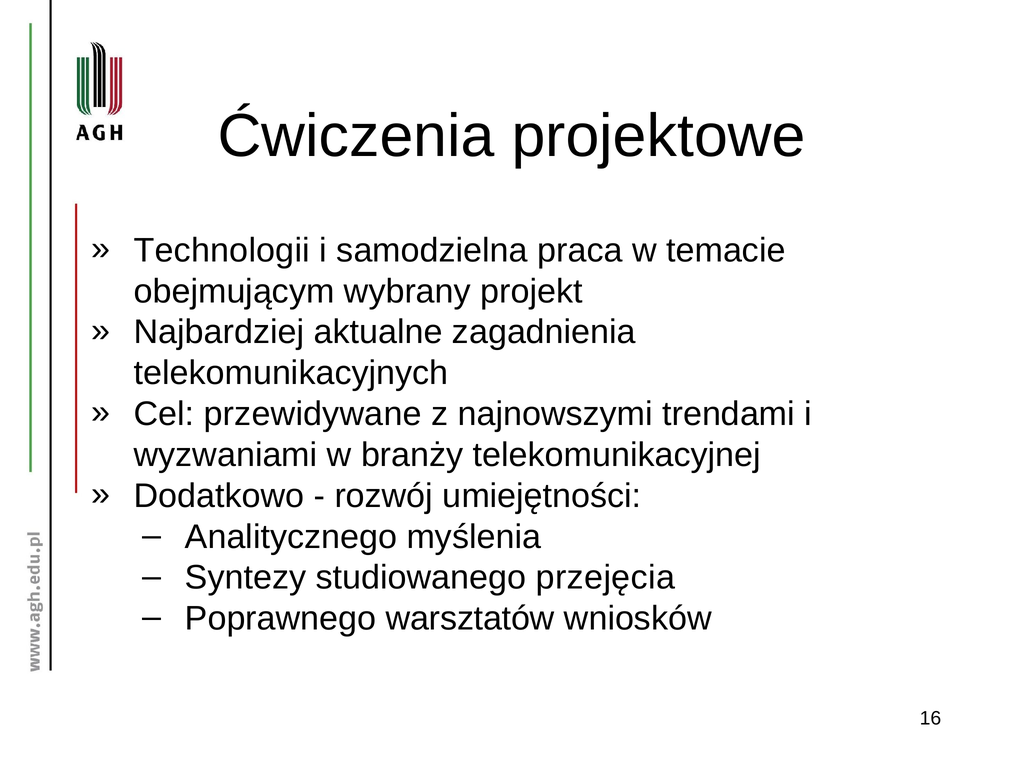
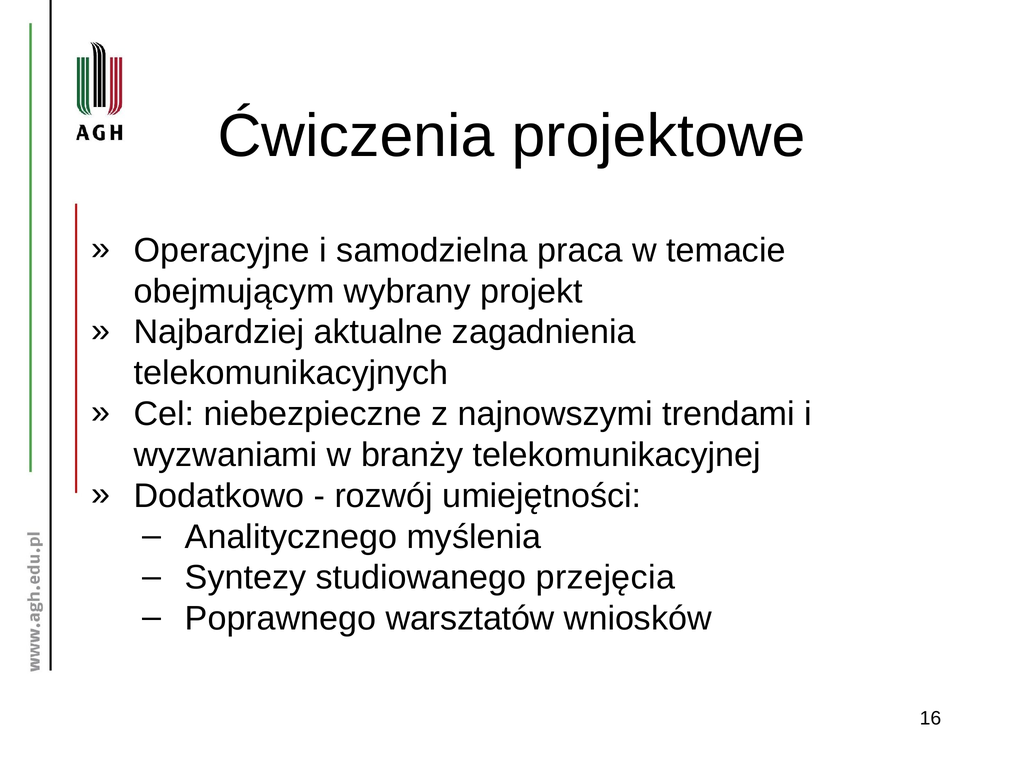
Technologii: Technologii -> Operacyjne
przewidywane: przewidywane -> niebezpieczne
